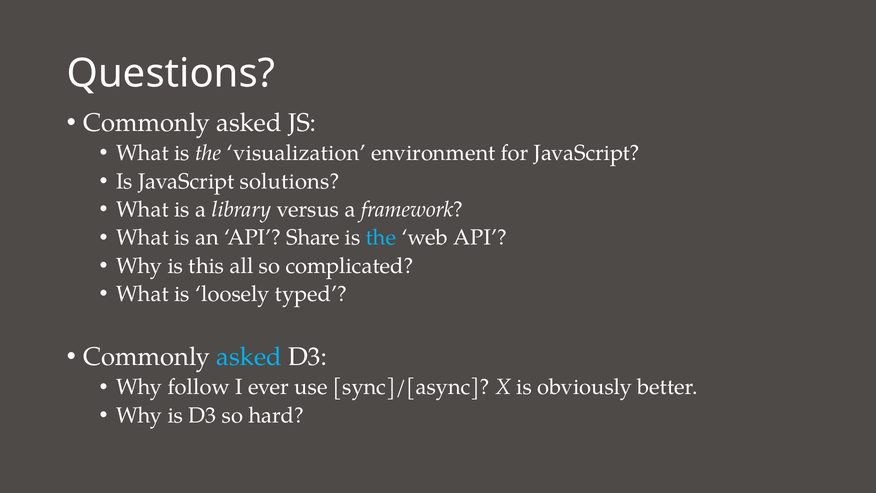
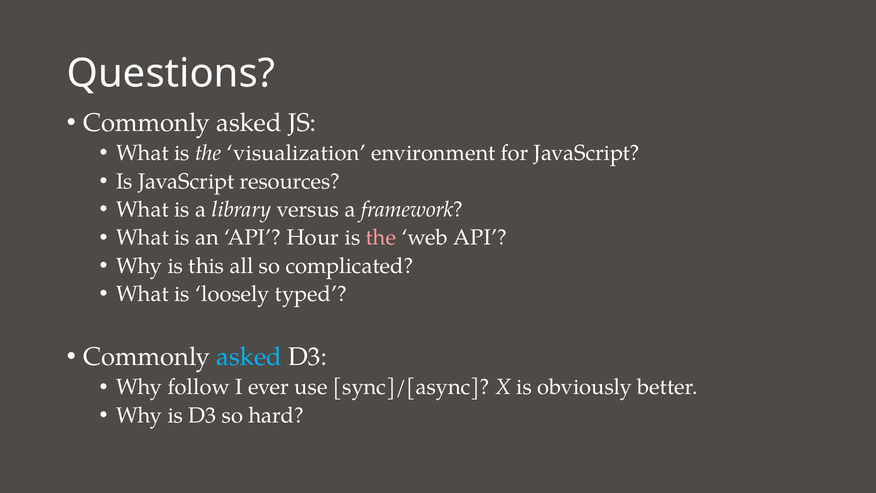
solutions: solutions -> resources
Share: Share -> Hour
the at (381, 238) colour: light blue -> pink
